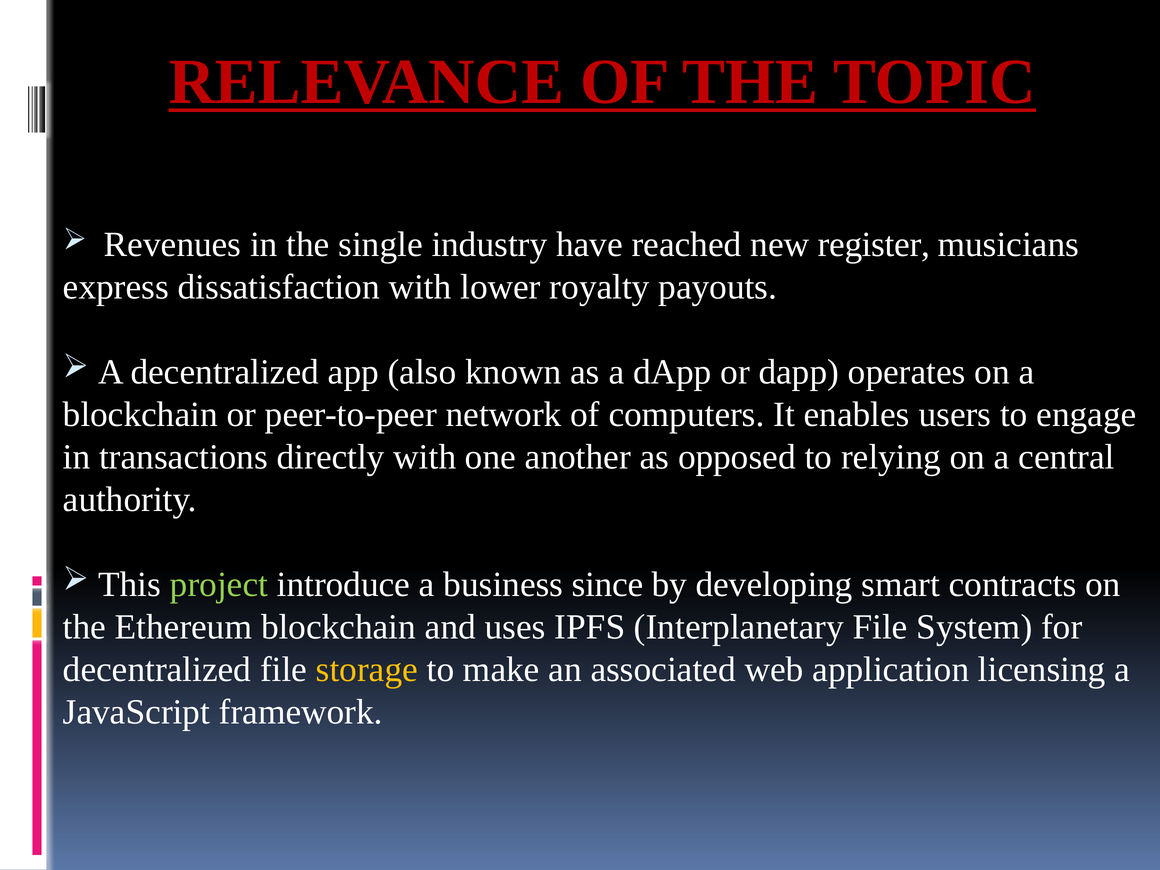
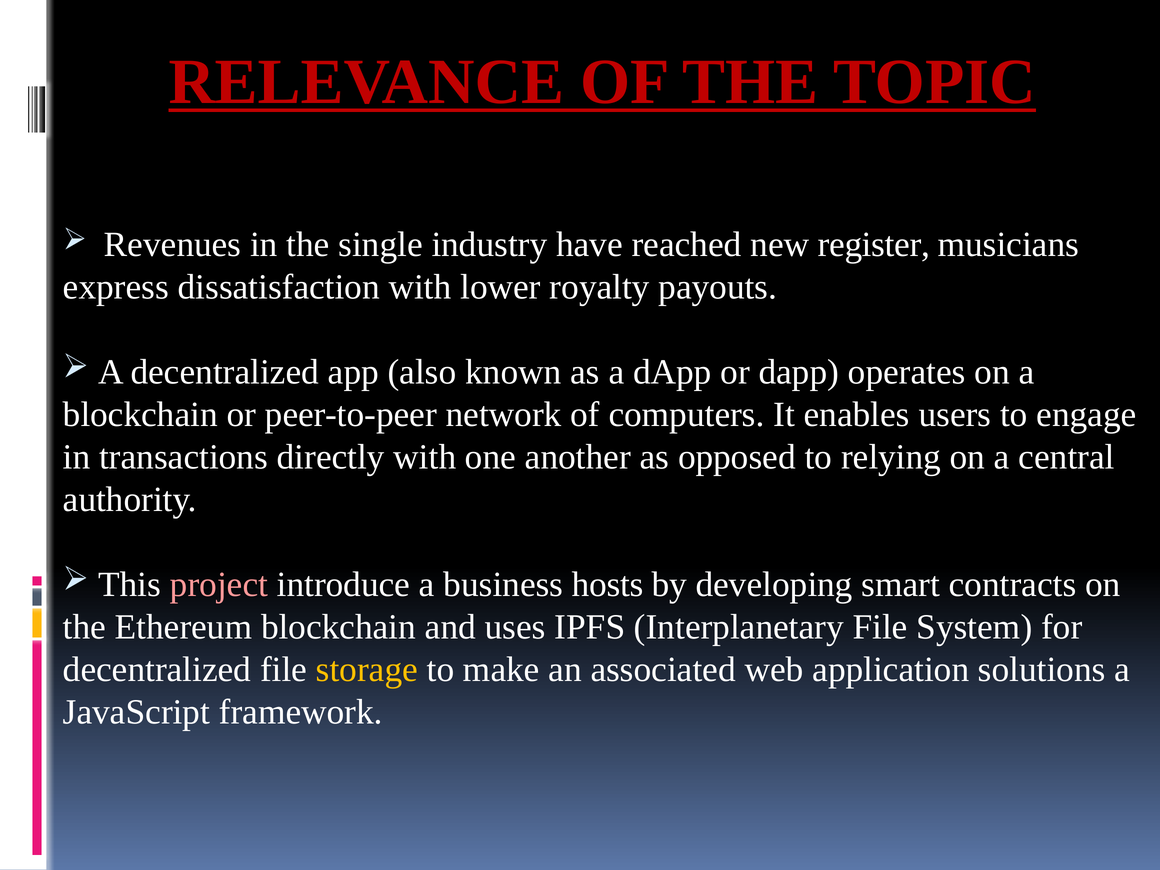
project colour: light green -> pink
since: since -> hosts
licensing: licensing -> solutions
